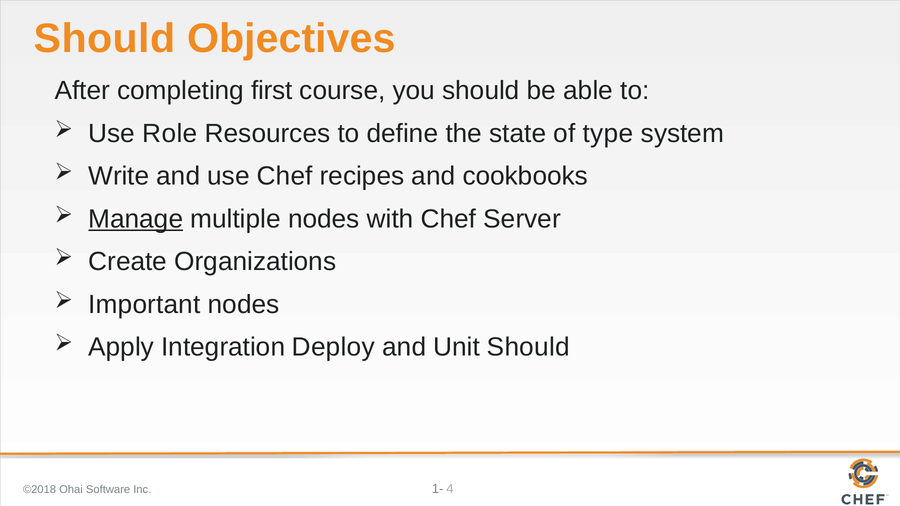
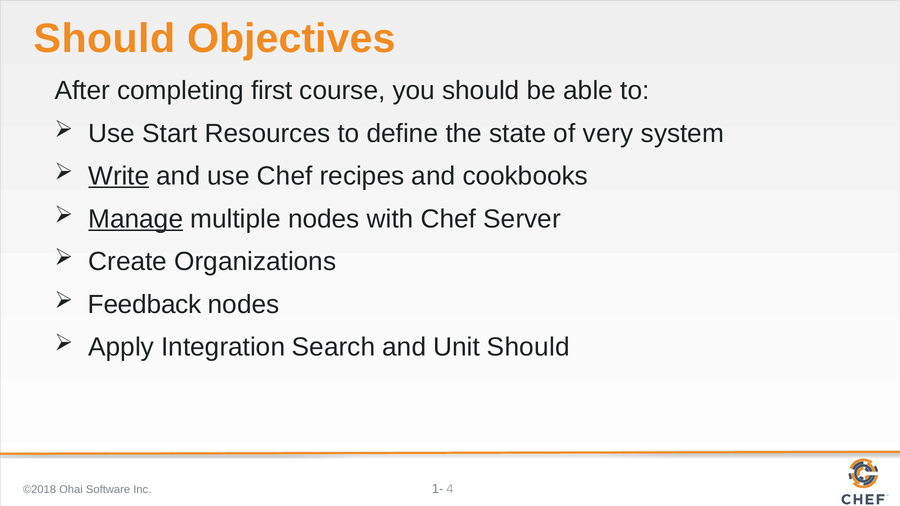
Role: Role -> Start
type: type -> very
Write underline: none -> present
Important: Important -> Feedback
Deploy: Deploy -> Search
